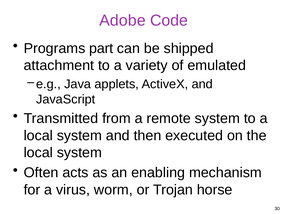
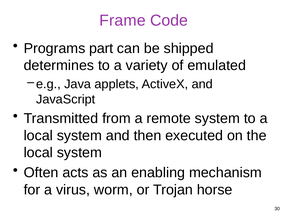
Adobe: Adobe -> Frame
attachment: attachment -> determines
